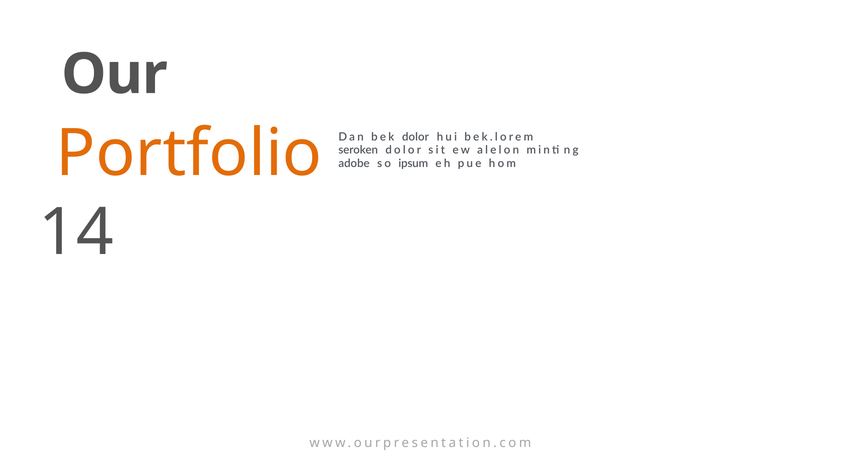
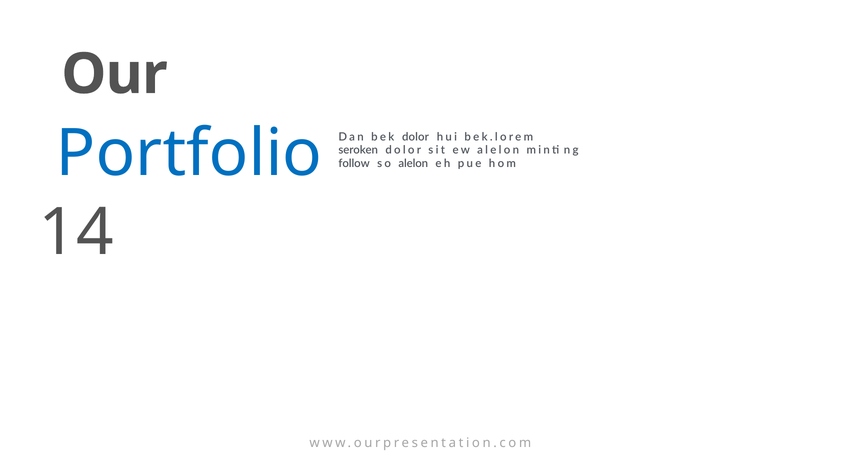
Portfolio colour: orange -> blue
adobe: adobe -> follow
so ipsum: ipsum -> alelon
